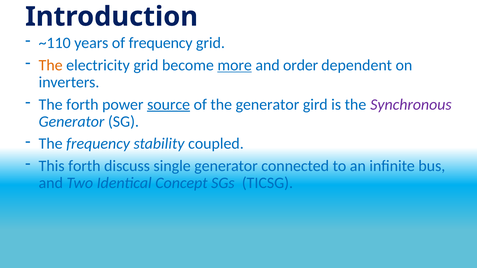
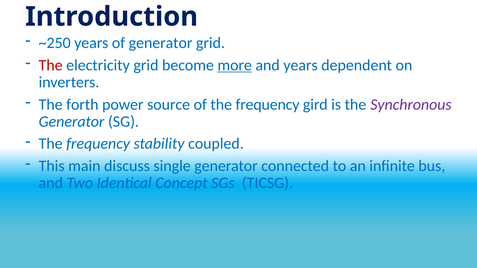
~110: ~110 -> ~250
of frequency: frequency -> generator
The at (51, 65) colour: orange -> red
and order: order -> years
source underline: present -> none
of the generator: generator -> frequency
This forth: forth -> main
